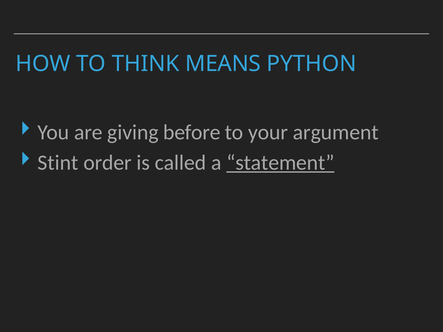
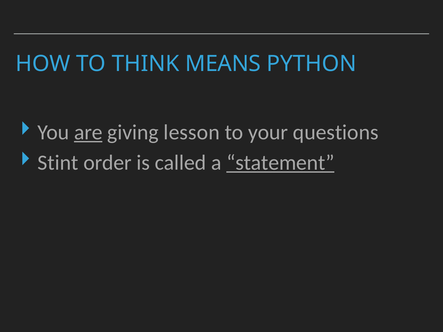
are underline: none -> present
before: before -> lesson
argument: argument -> questions
